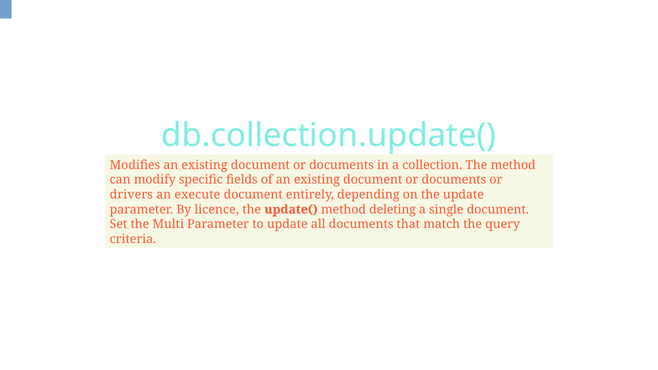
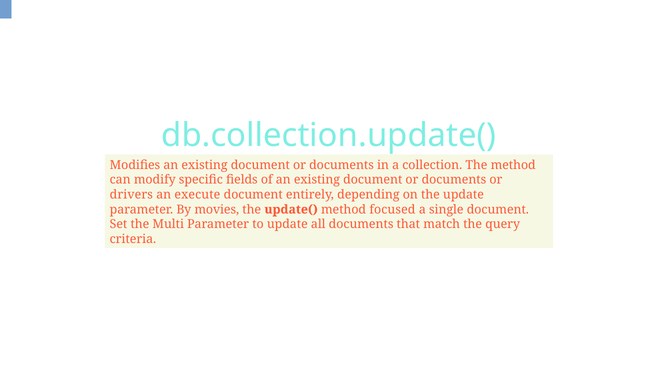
licence: licence -> movies
deleting: deleting -> focused
